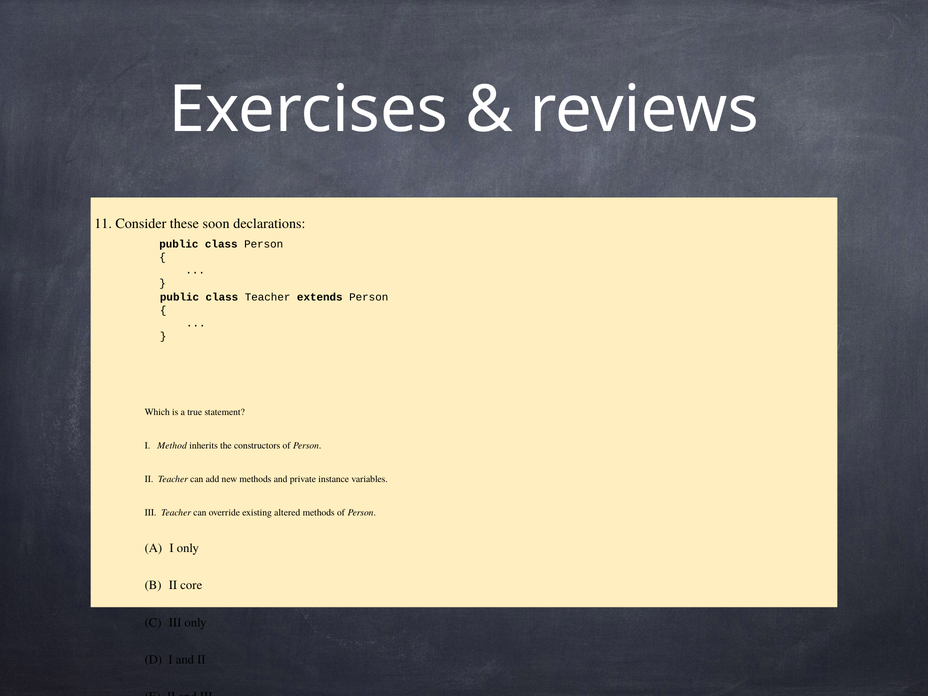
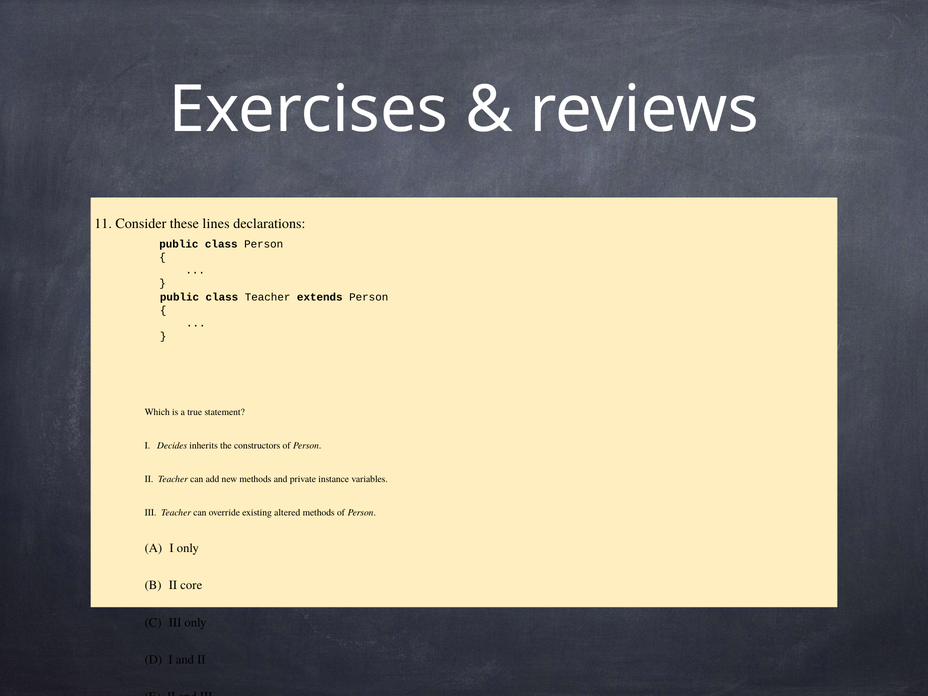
soon: soon -> lines
Method: Method -> Decides
